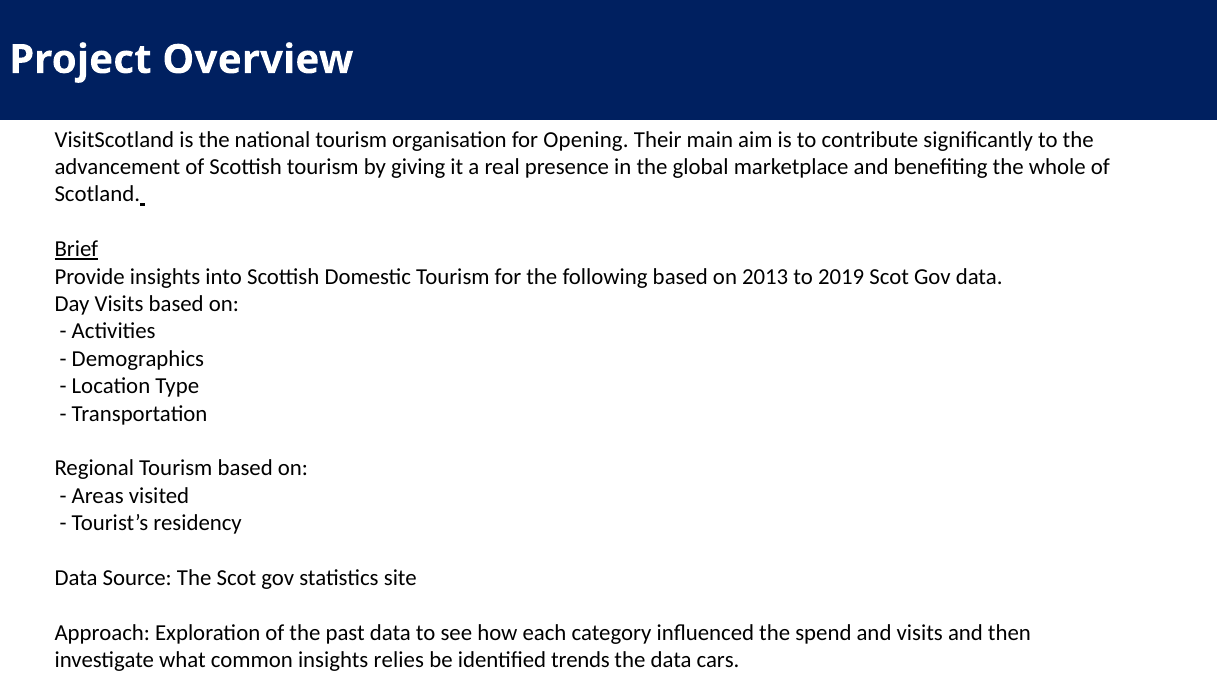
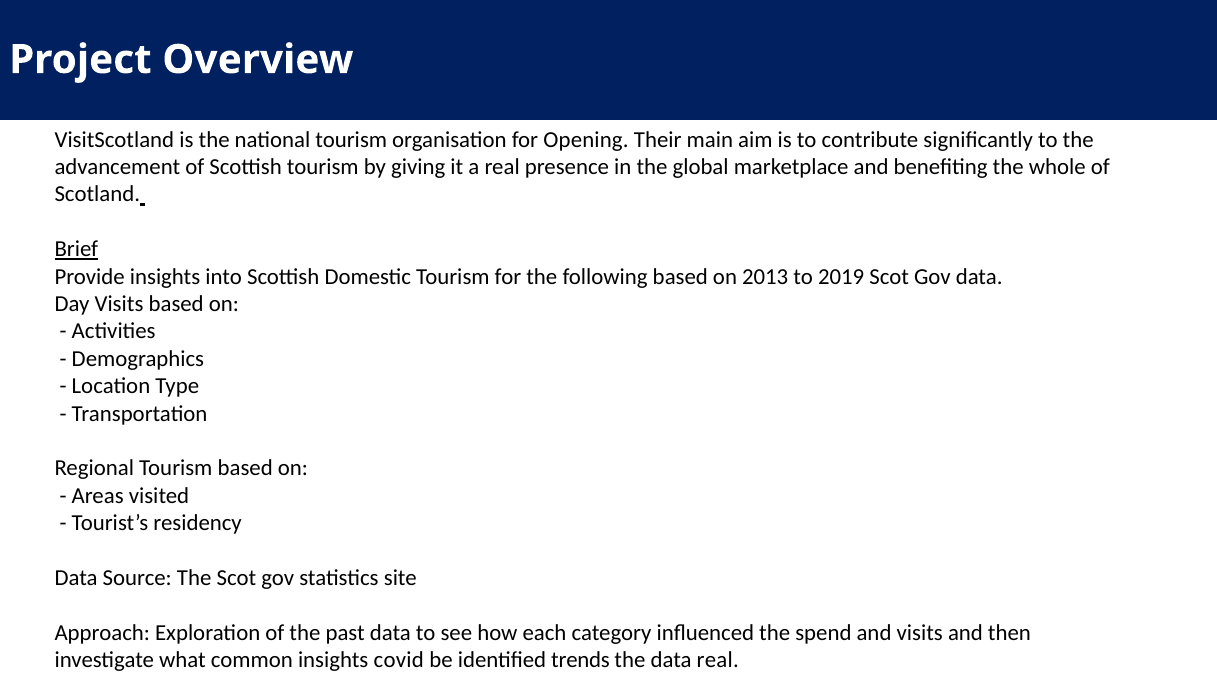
relies: relies -> covid
data cars: cars -> real
